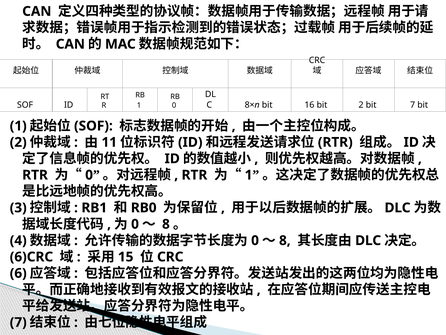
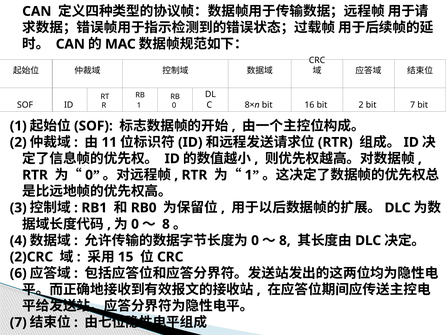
6)CRC: 6)CRC -> 2)CRC
